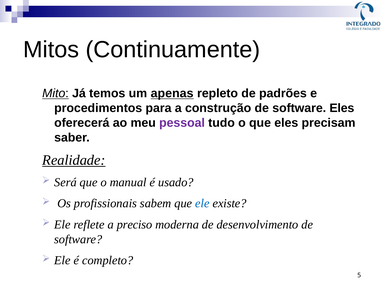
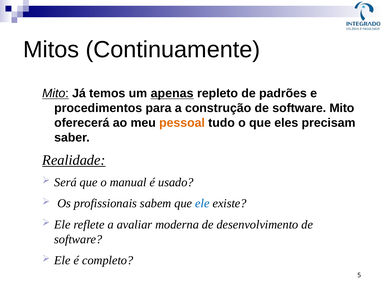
software Eles: Eles -> Mito
pessoal colour: purple -> orange
preciso: preciso -> avaliar
